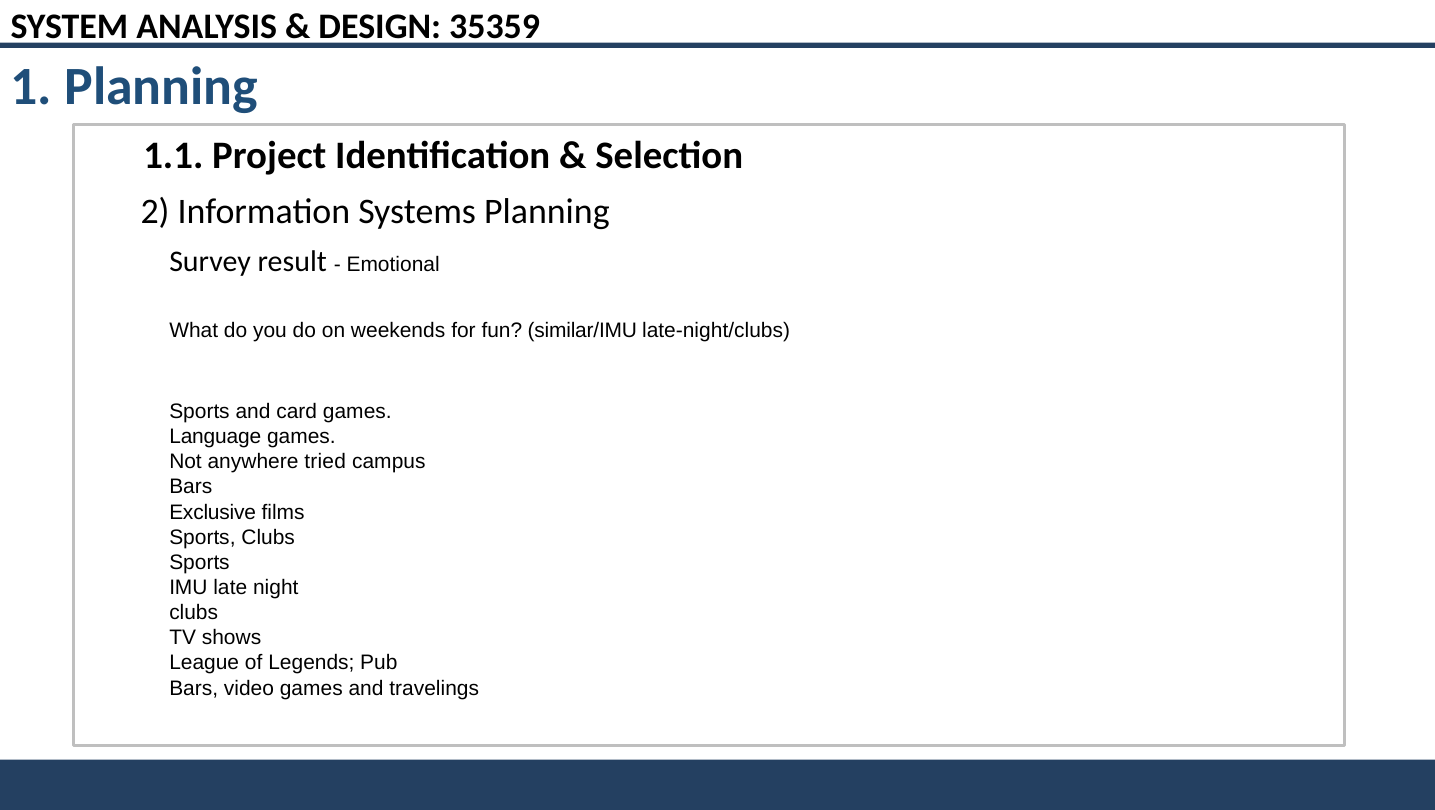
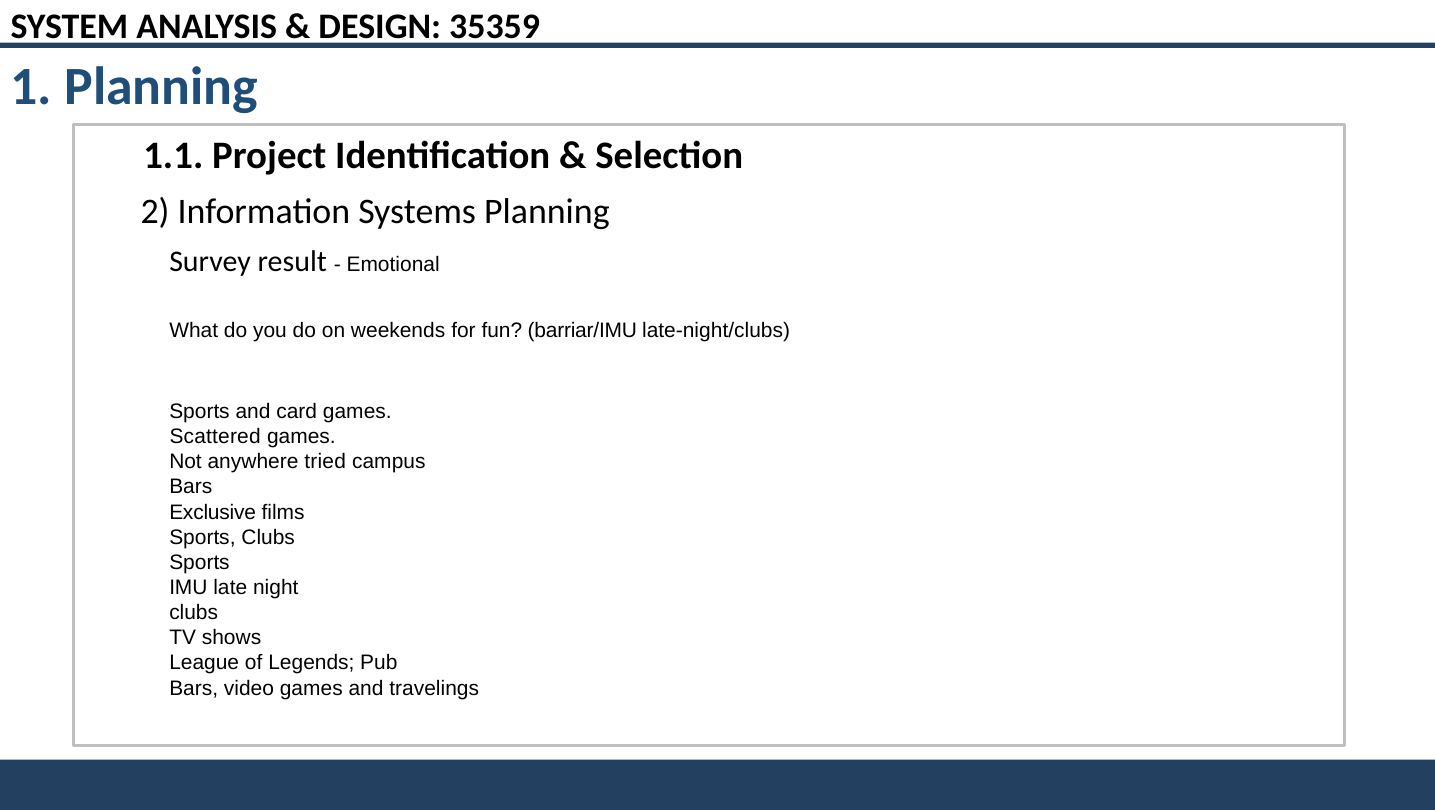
similar/IMU: similar/IMU -> barriar/IMU
Language: Language -> Scattered
